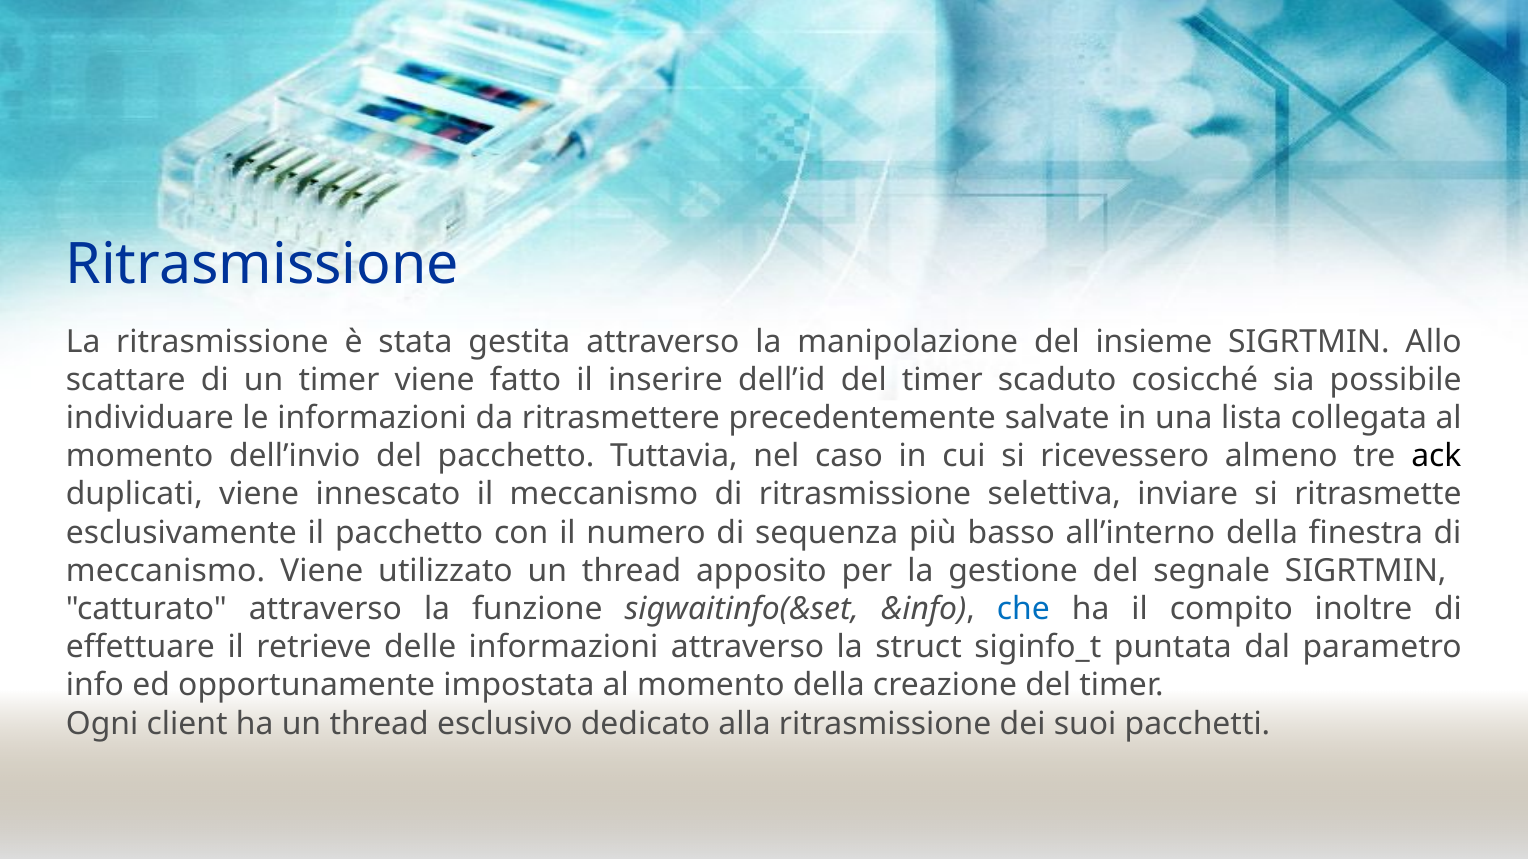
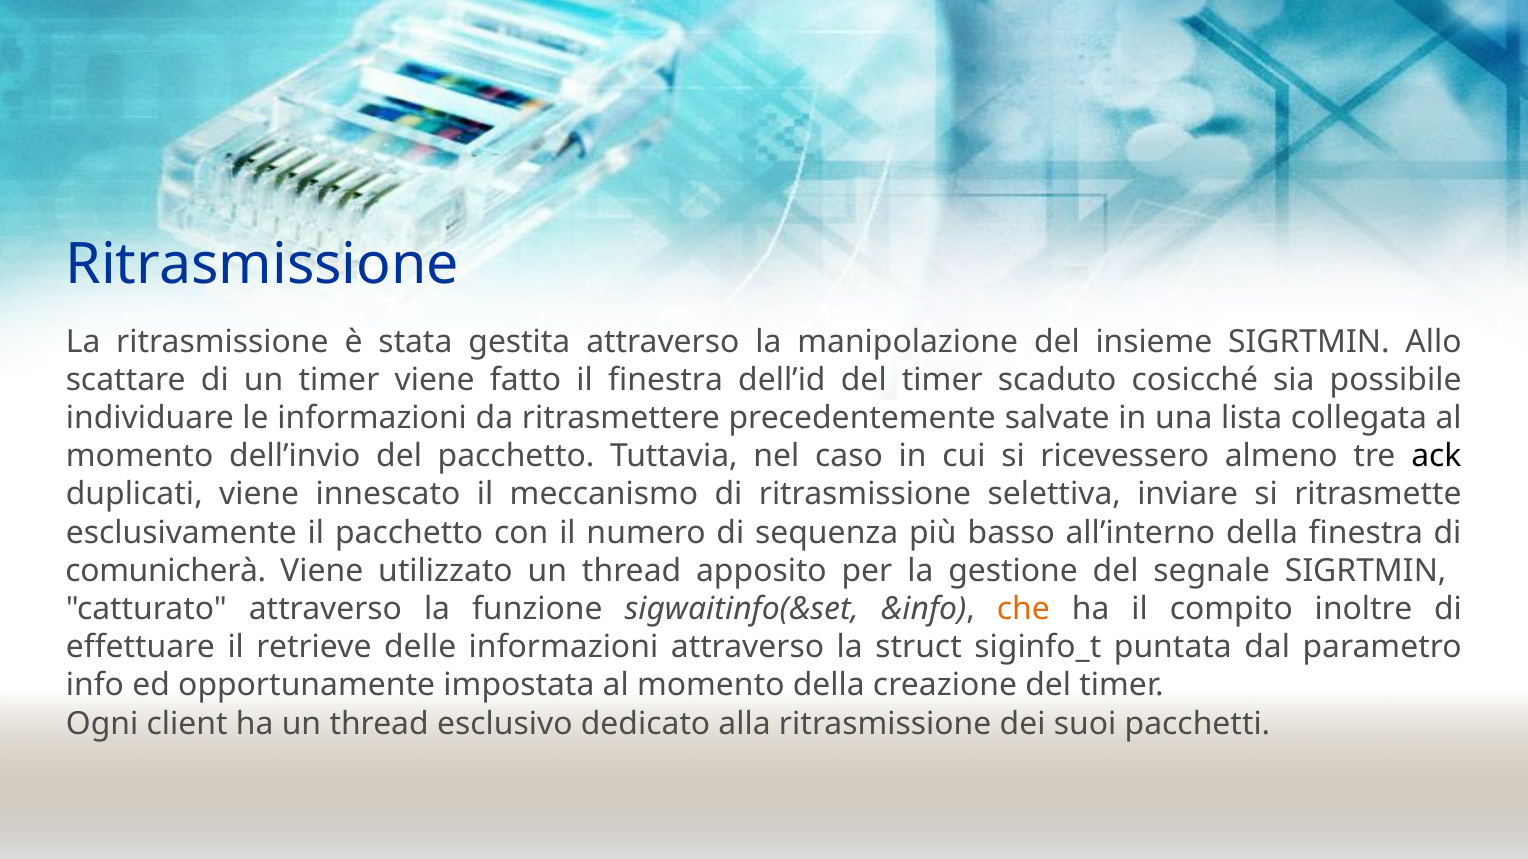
il inserire: inserire -> finestra
meccanismo at (166, 571): meccanismo -> comunicherà
che colour: blue -> orange
